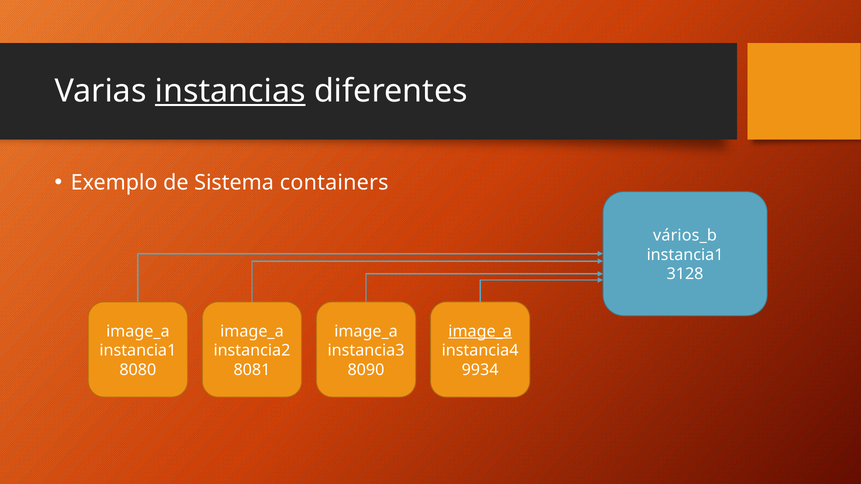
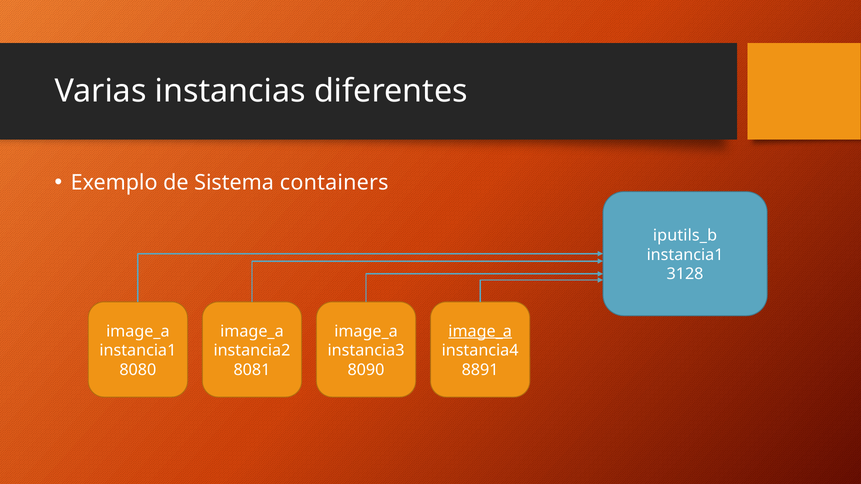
instancias underline: present -> none
vários_b: vários_b -> iputils_b
9934: 9934 -> 8891
